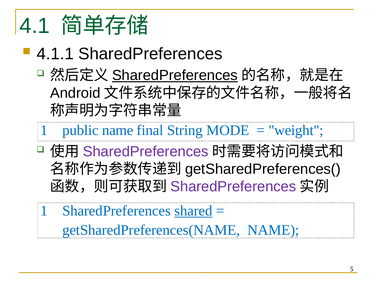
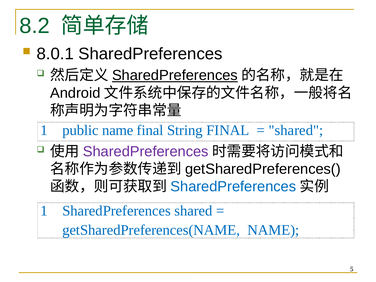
4.1: 4.1 -> 8.2
4.1.1: 4.1.1 -> 8.0.1
String MODE: MODE -> FINAL
weight at (296, 130): weight -> shared
SharedPreferences at (233, 187) colour: purple -> blue
shared at (193, 211) underline: present -> none
